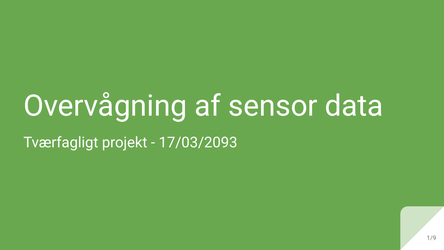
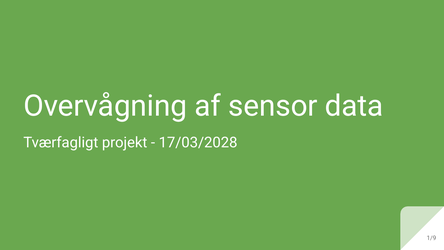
17/03/2093: 17/03/2093 -> 17/03/2028
